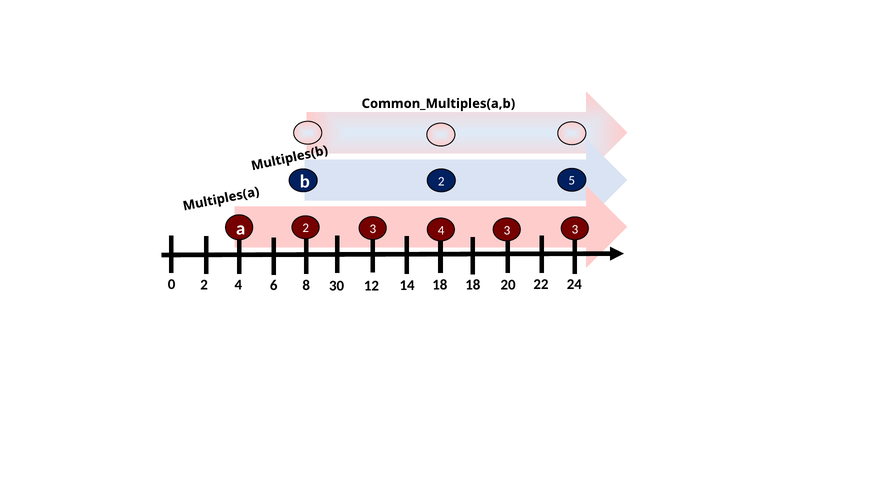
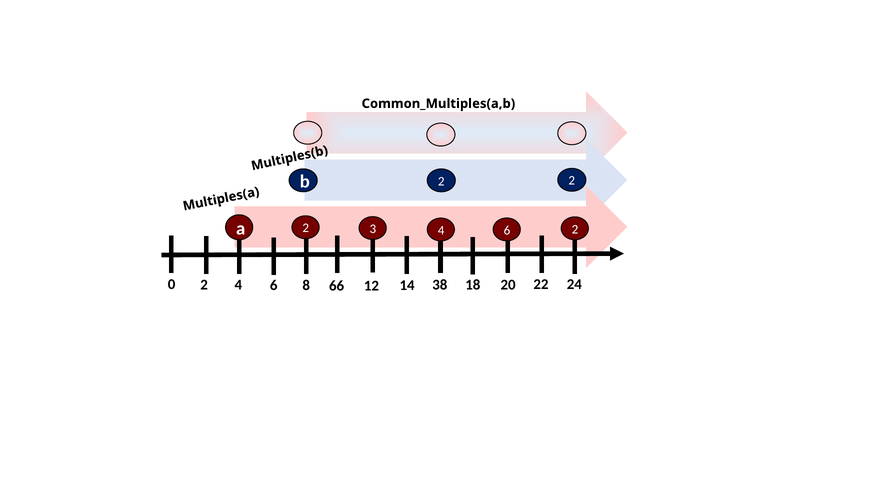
b 5: 5 -> 2
3 3: 3 -> 2
4 3: 3 -> 6
30: 30 -> 66
14 18: 18 -> 38
